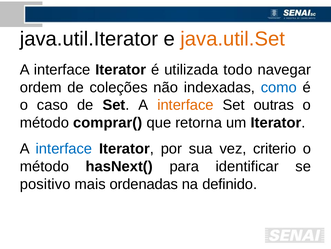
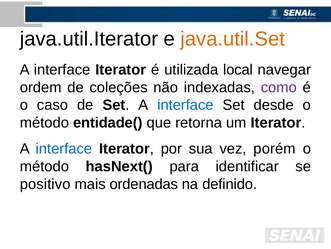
todo: todo -> local
como colour: blue -> purple
interface at (185, 105) colour: orange -> blue
outras: outras -> desde
comprar(: comprar( -> entidade(
criterio: criterio -> porém
